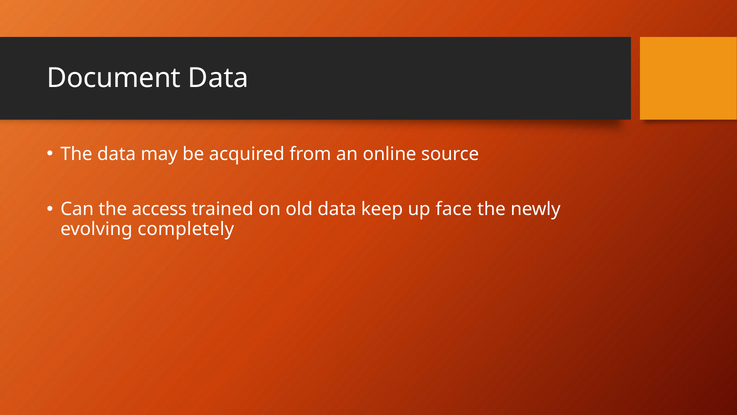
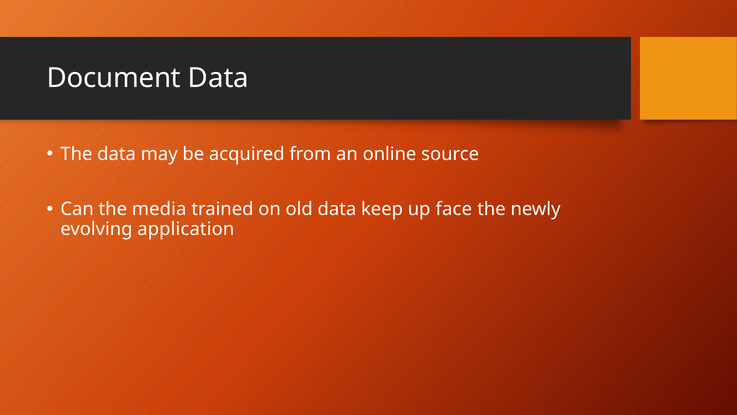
access: access -> media
completely: completely -> application
